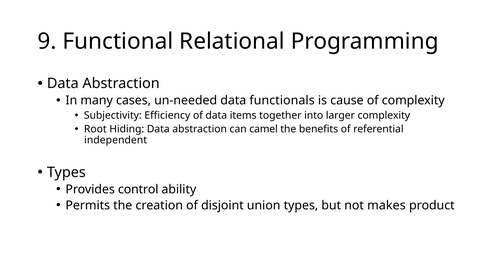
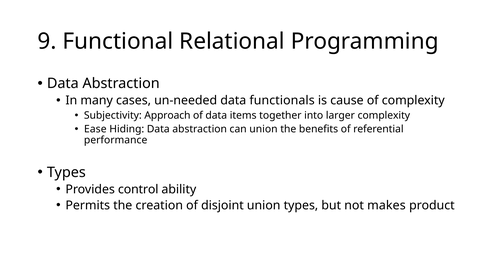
Efficiency: Efficiency -> Approach
Root: Root -> Ease
can camel: camel -> union
independent: independent -> performance
